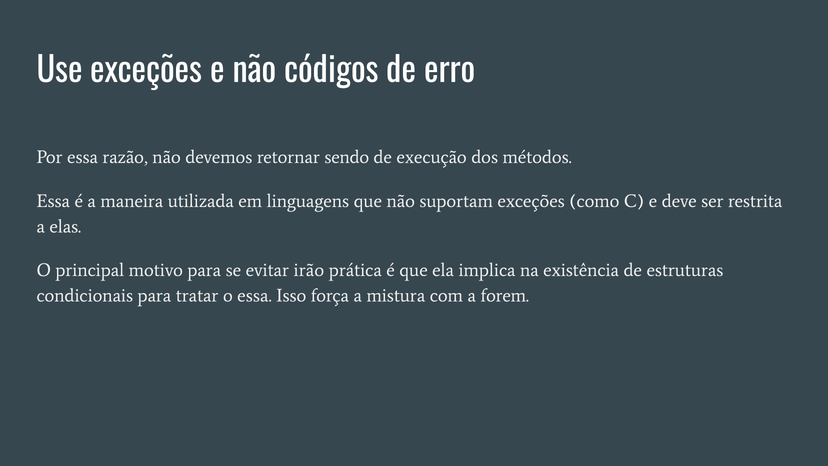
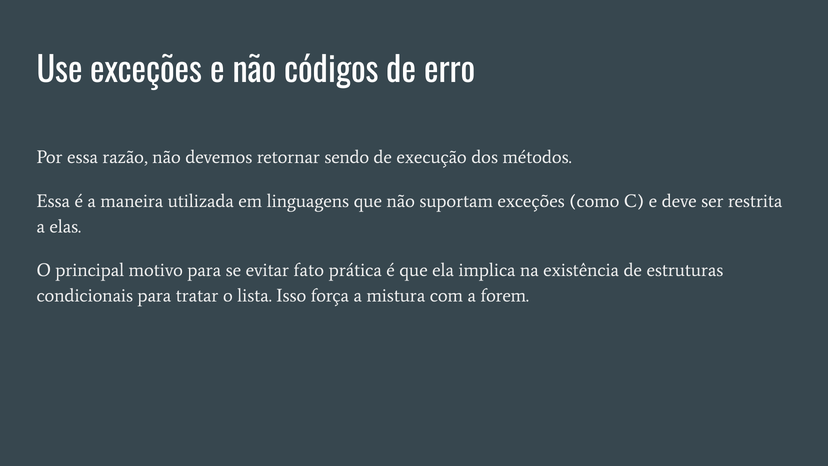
irão: irão -> fato
o essa: essa -> lista
